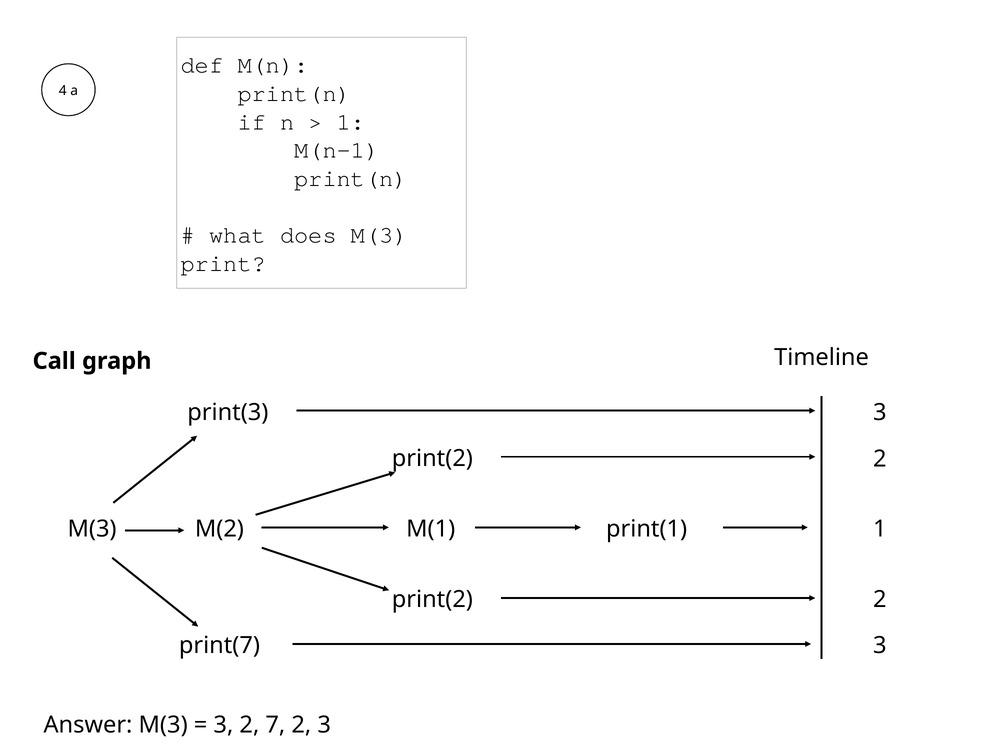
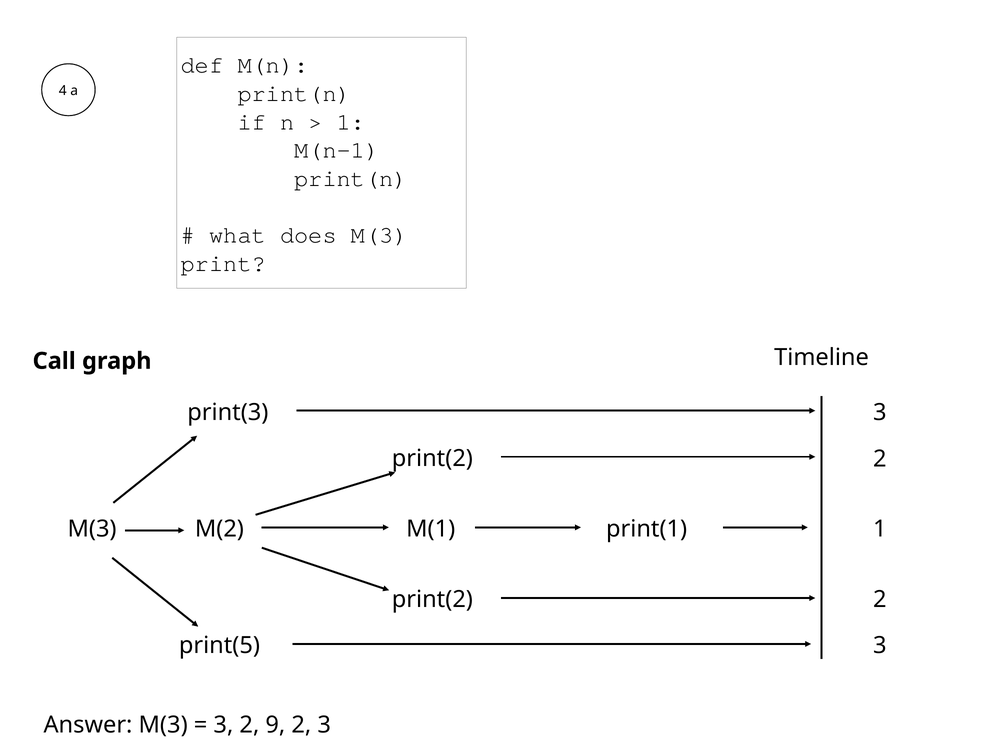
print(7: print(7 -> print(5
7: 7 -> 9
